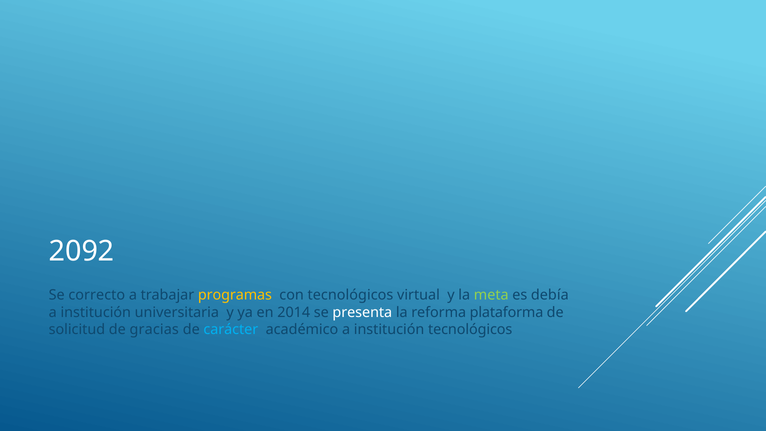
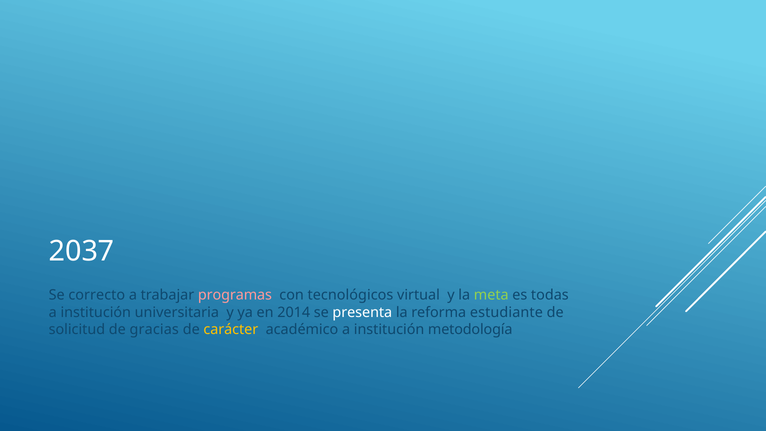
2092: 2092 -> 2037
programas colour: yellow -> pink
debía: debía -> todas
plataforma: plataforma -> estudiante
carácter colour: light blue -> yellow
institución tecnológicos: tecnológicos -> metodología
